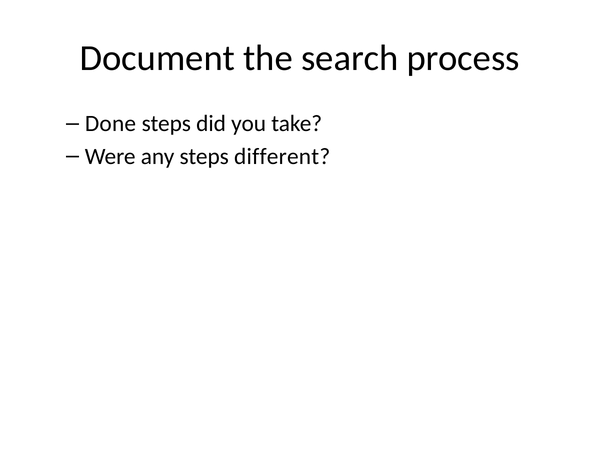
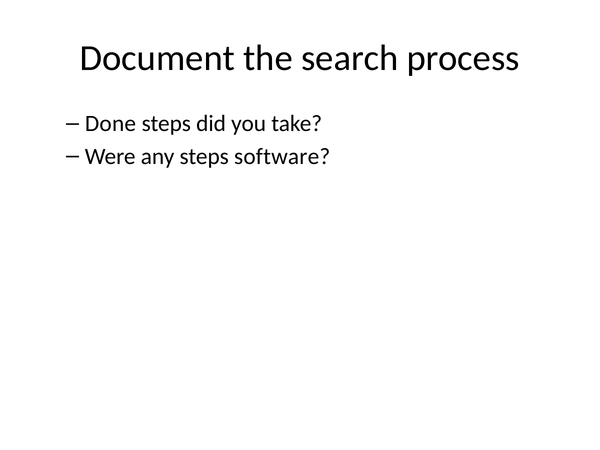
different: different -> software
